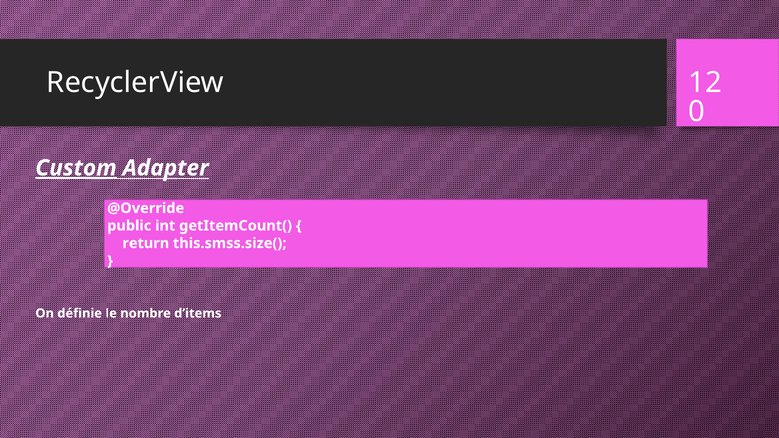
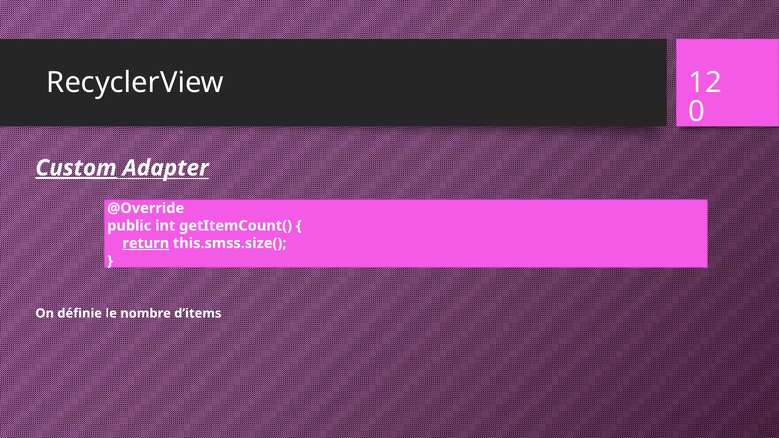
return underline: none -> present
